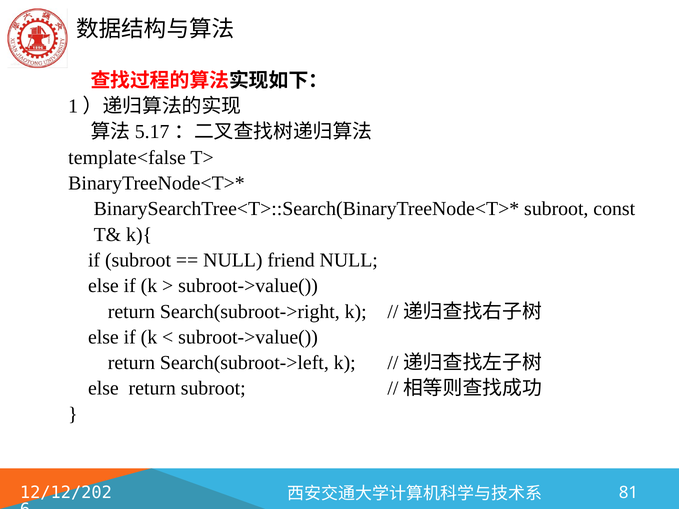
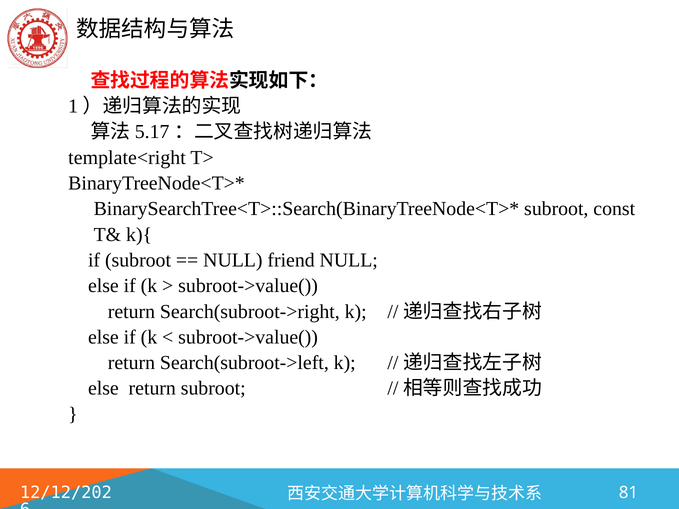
template<false: template<false -> template<right
